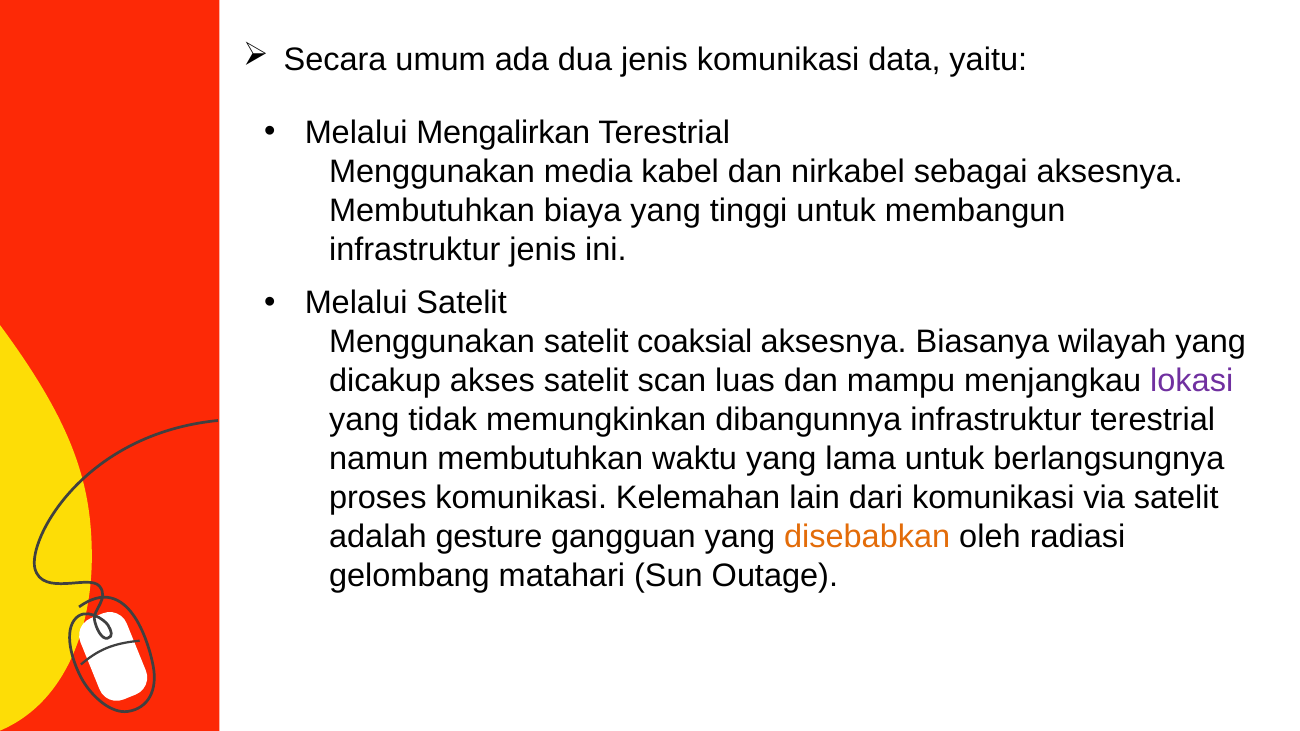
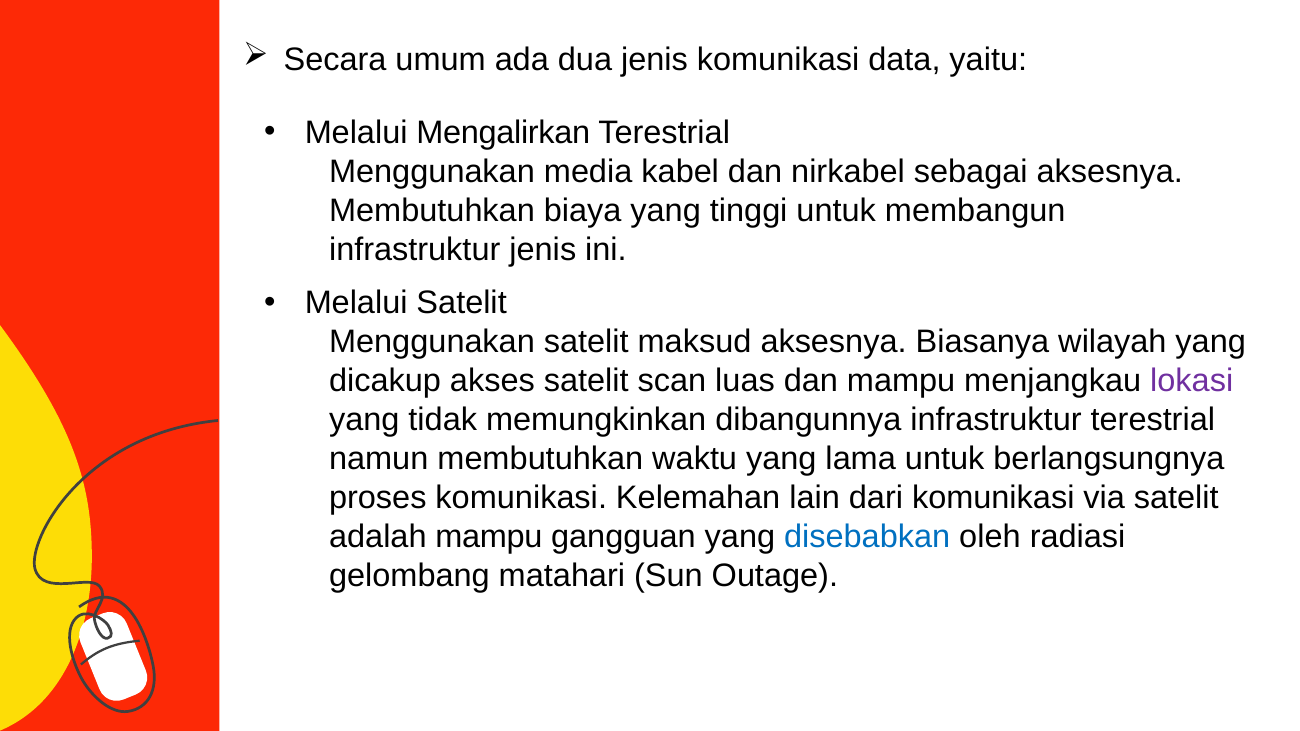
coaksial: coaksial -> maksud
adalah gesture: gesture -> mampu
disebabkan colour: orange -> blue
